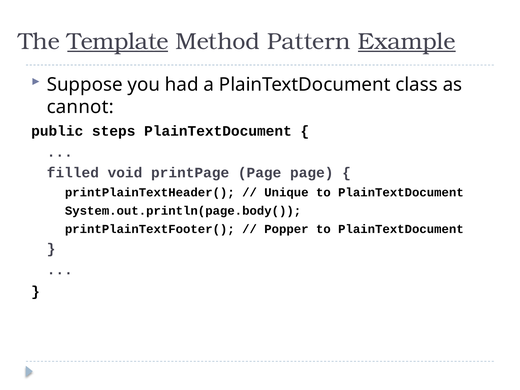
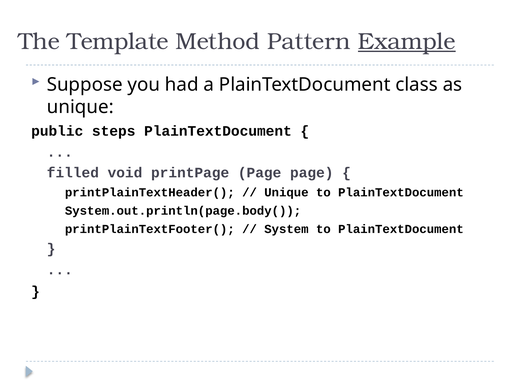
Template underline: present -> none
cannot at (80, 107): cannot -> unique
Popper: Popper -> System
